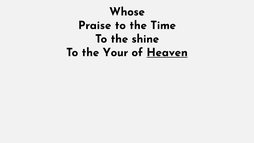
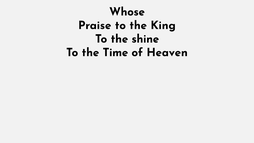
Time: Time -> King
Your: Your -> Time
Heaven underline: present -> none
